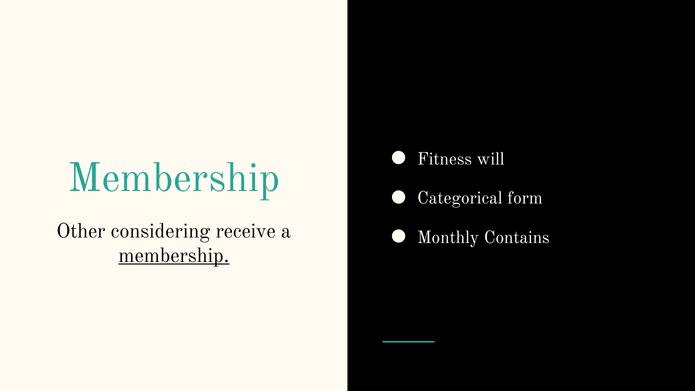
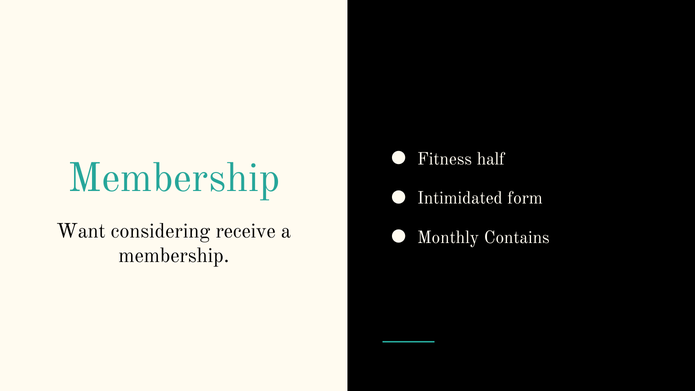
will: will -> half
Categorical: Categorical -> Intimidated
Other: Other -> Want
membership at (174, 255) underline: present -> none
